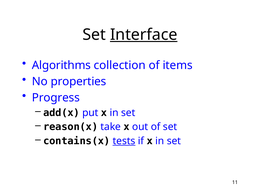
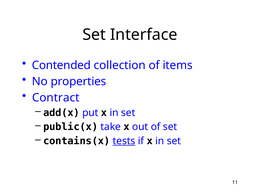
Interface underline: present -> none
Algorithms: Algorithms -> Contended
Progress: Progress -> Contract
reason(x: reason(x -> public(x
